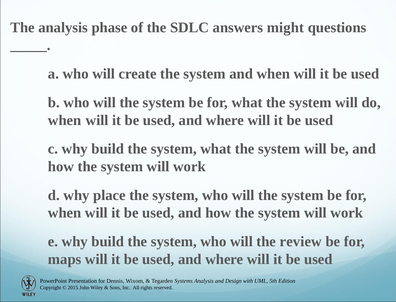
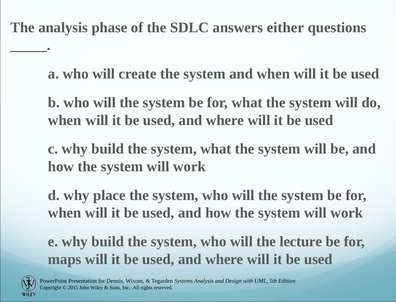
might: might -> either
review: review -> lecture
